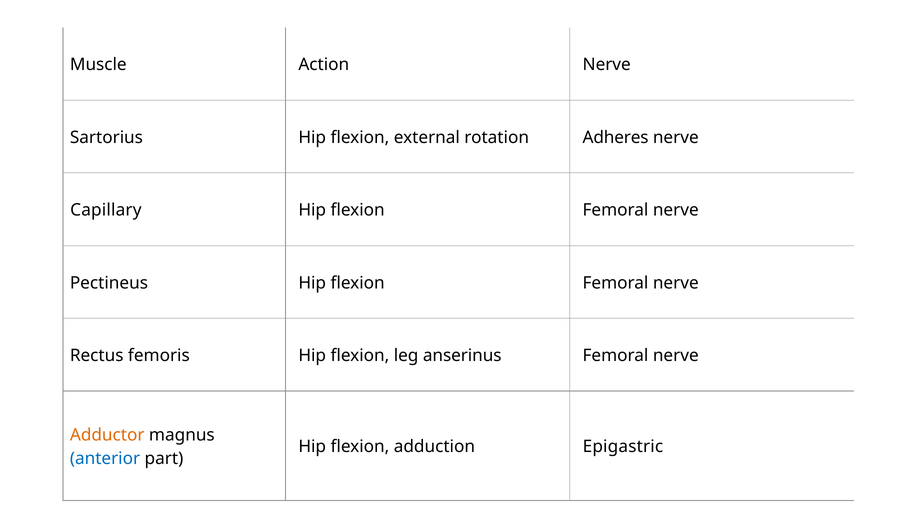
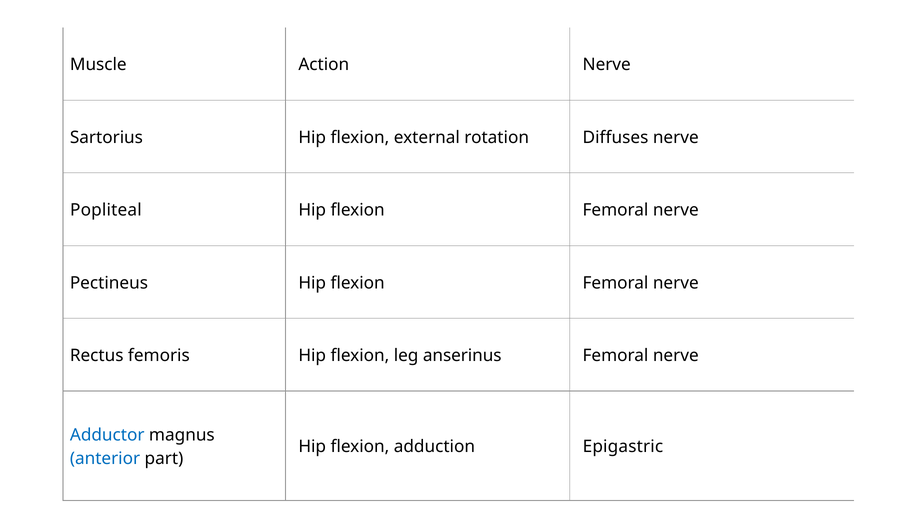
Adheres: Adheres -> Diffuses
Capillary: Capillary -> Popliteal
Adductor colour: orange -> blue
